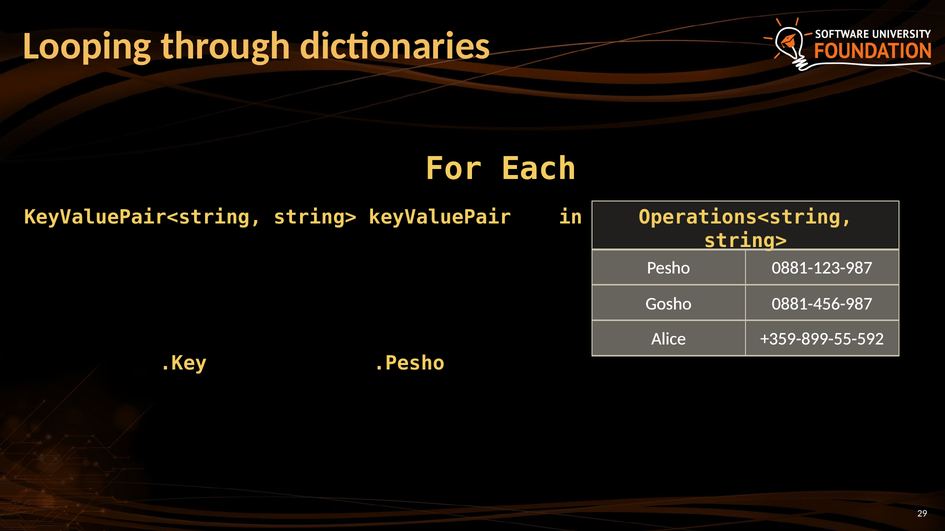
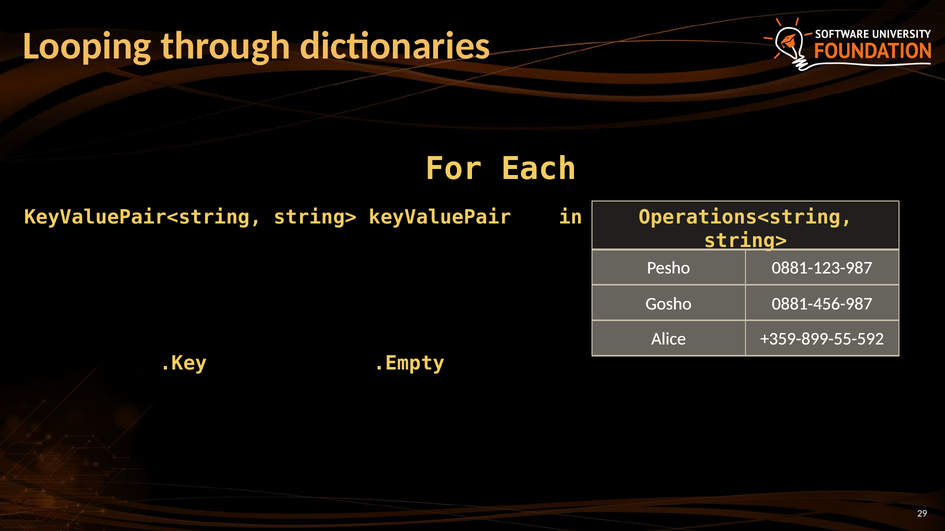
.Pesho: .Pesho -> .Empty
